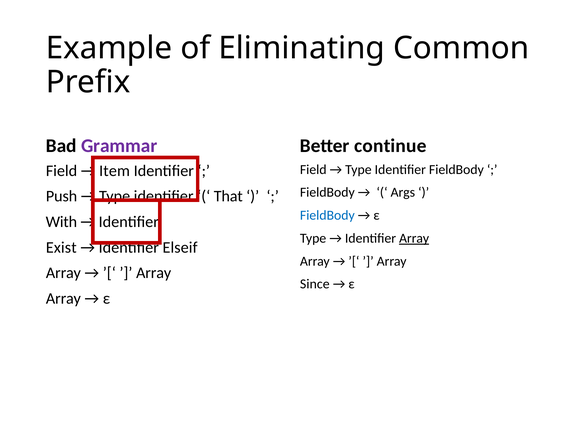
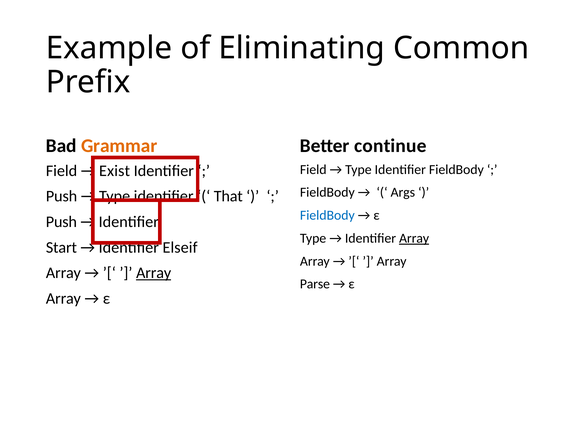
Grammar colour: purple -> orange
Item: Item -> Exist
With at (61, 222): With -> Push
Exist: Exist -> Start
Array at (154, 273) underline: none -> present
Since: Since -> Parse
